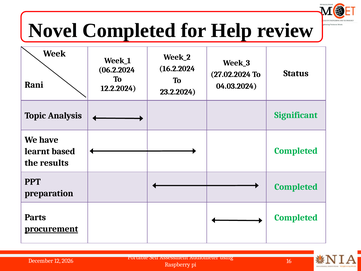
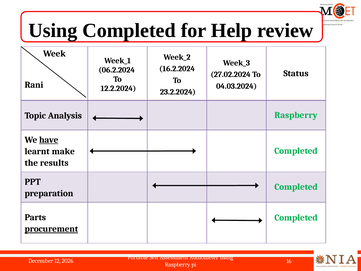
Novel at (53, 30): Novel -> Using
Analysis Significant: Significant -> Raspberry
have underline: none -> present
based: based -> make
